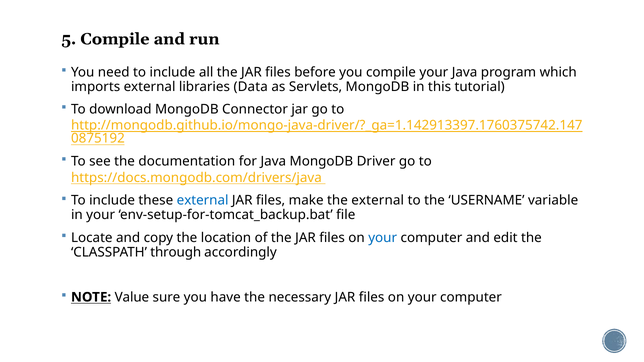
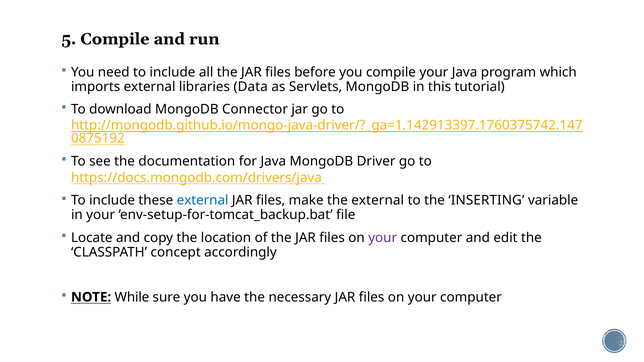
USERNAME: USERNAME -> INSERTING
your at (383, 238) colour: blue -> purple
through: through -> concept
Value: Value -> While
